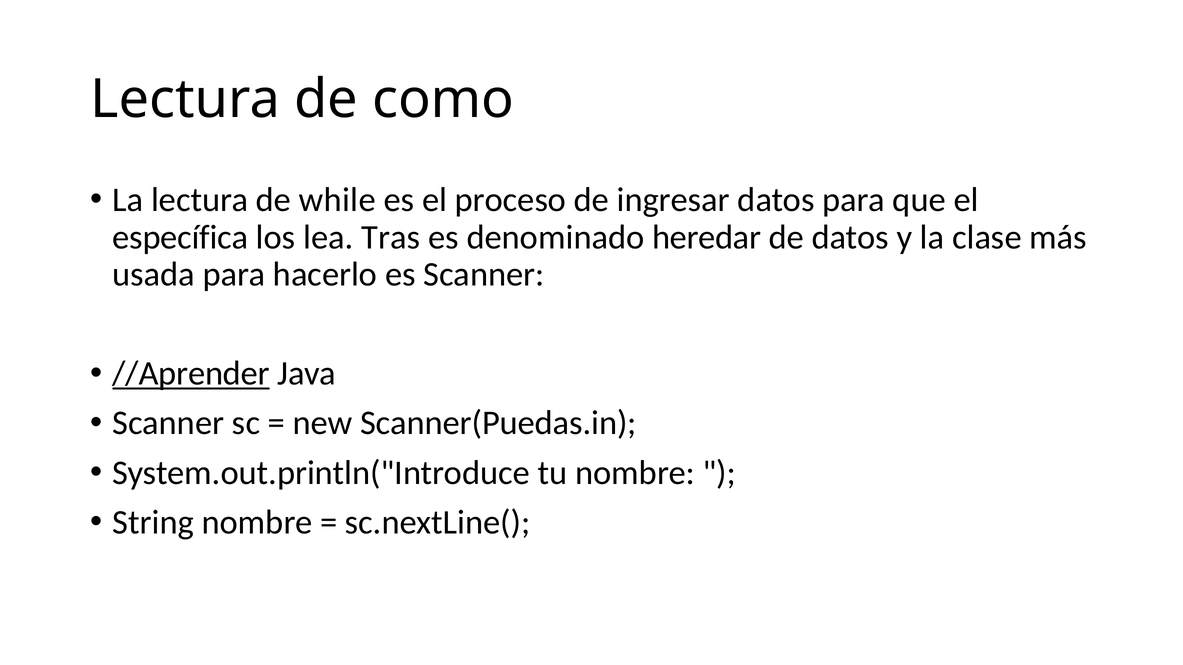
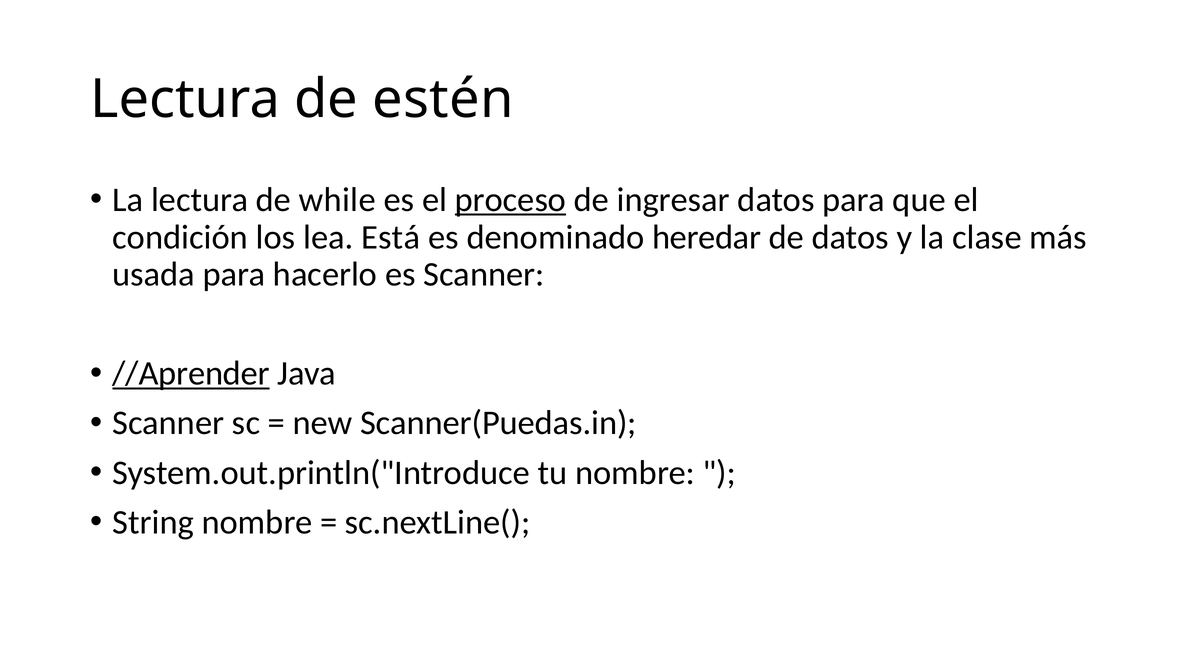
como: como -> estén
proceso underline: none -> present
específica: específica -> condición
Tras: Tras -> Está
